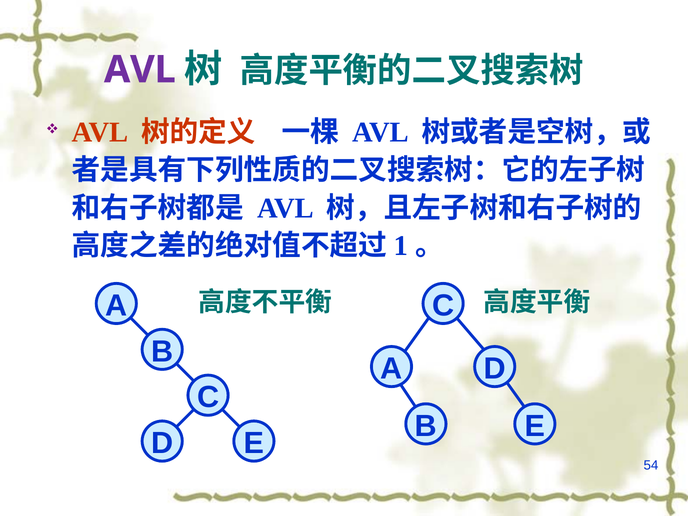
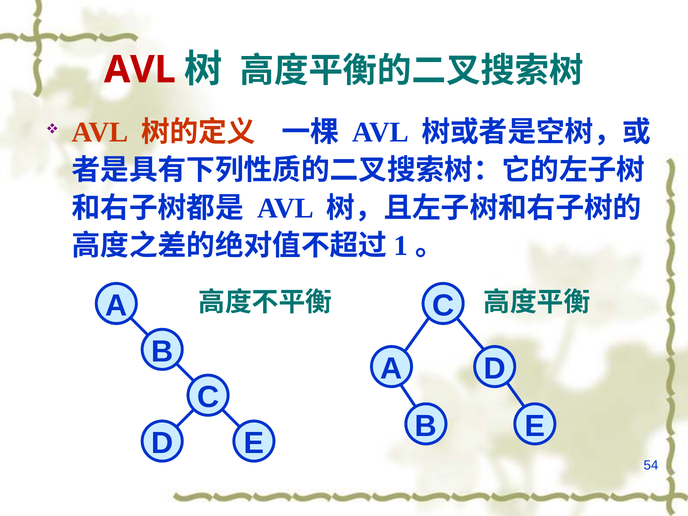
AVL at (140, 70) colour: purple -> red
